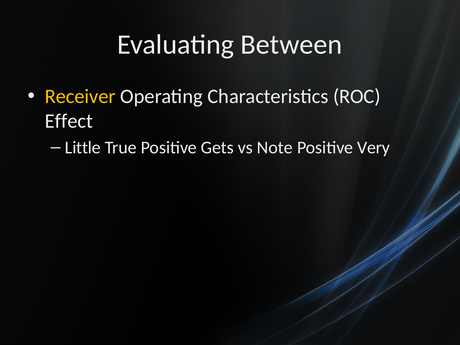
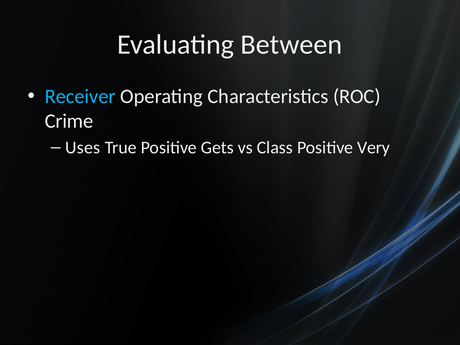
Receiver colour: yellow -> light blue
Effect: Effect -> Crime
Little: Little -> Uses
Note: Note -> Class
